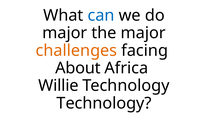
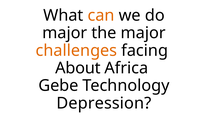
can colour: blue -> orange
Willie: Willie -> Gebe
Technology at (104, 103): Technology -> Depression
